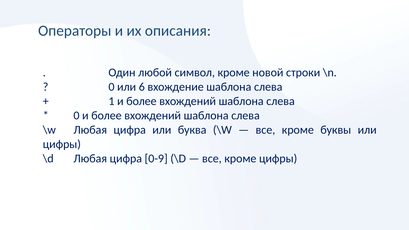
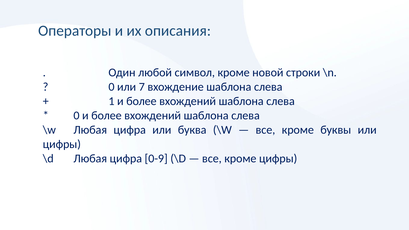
6: 6 -> 7
